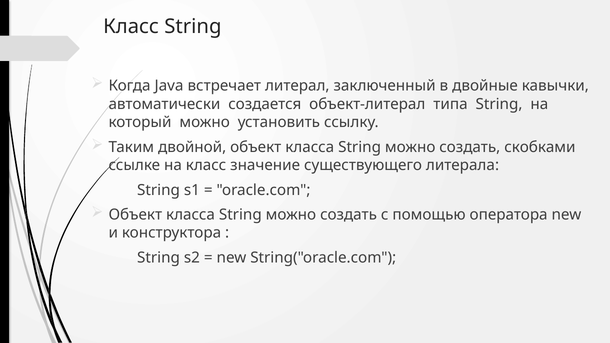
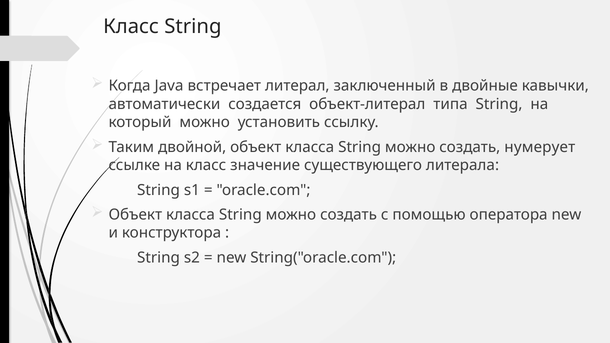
скобками: скобками -> нумерует
